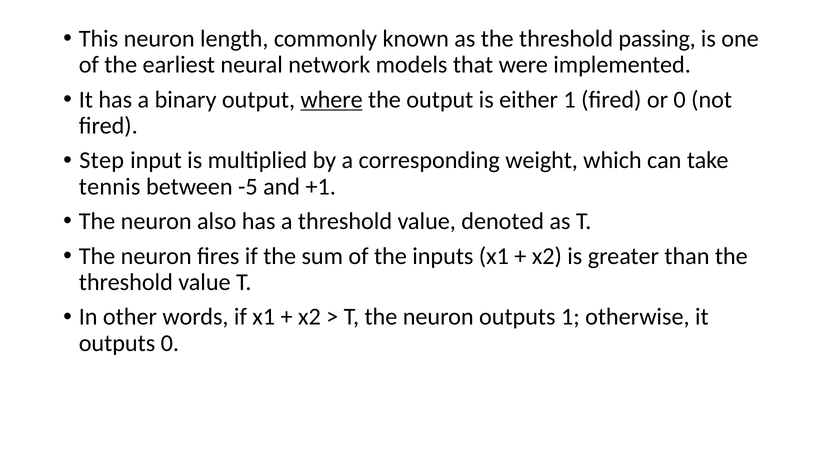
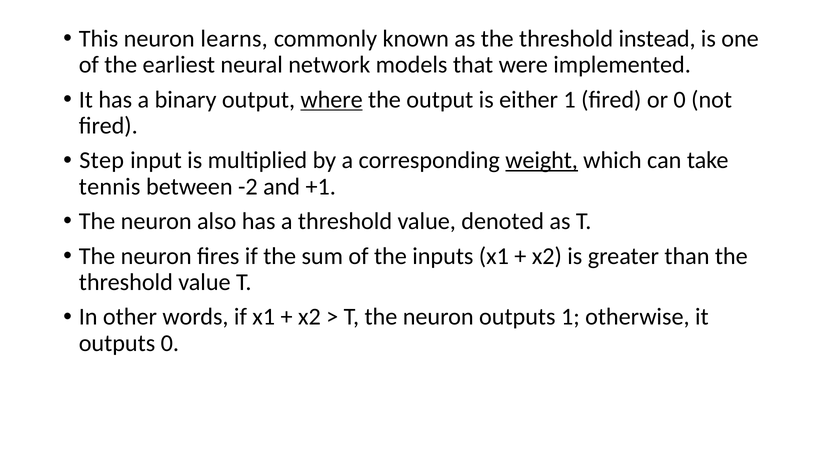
length: length -> learns
passing: passing -> instead
weight underline: none -> present
-5: -5 -> -2
